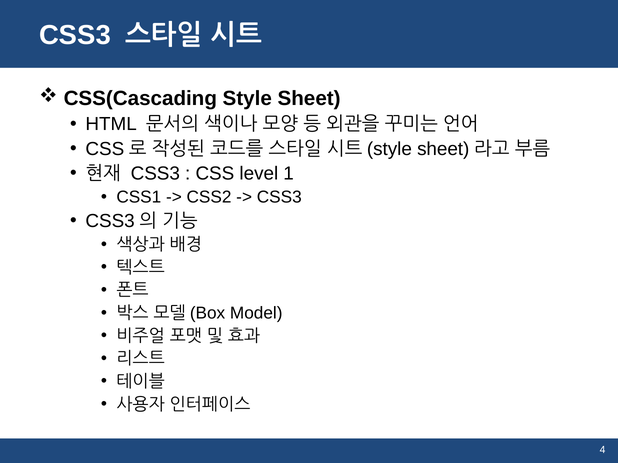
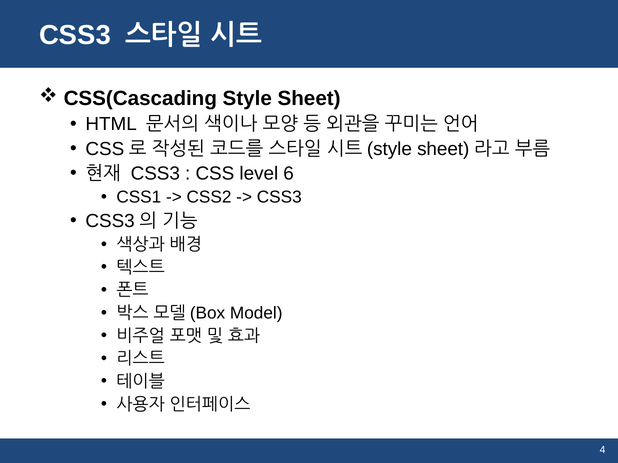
1: 1 -> 6
